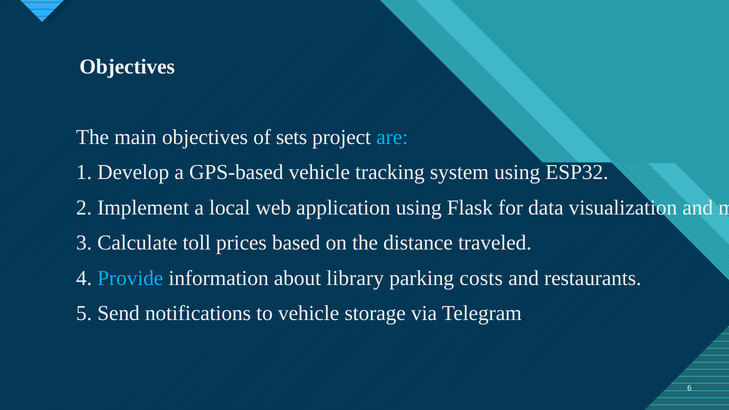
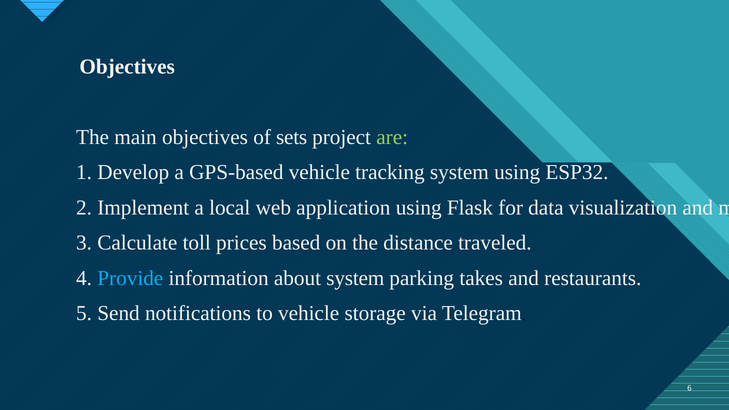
are colour: light blue -> light green
about library: library -> system
costs: costs -> takes
